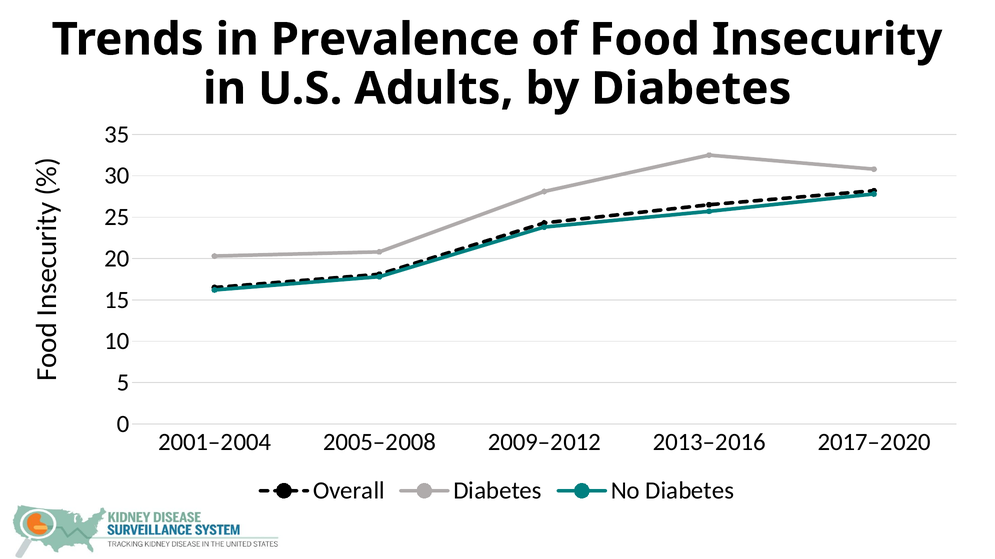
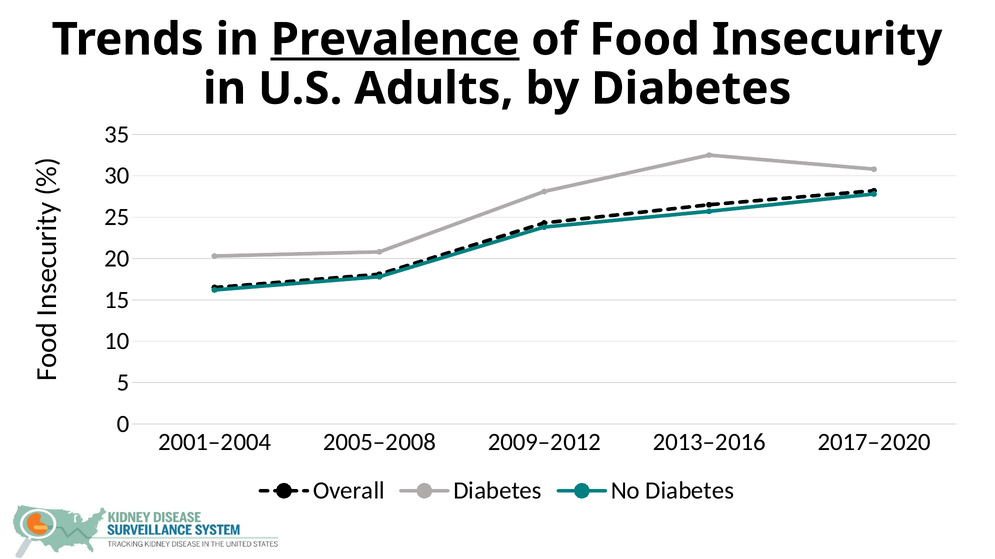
Prevalence underline: none -> present
